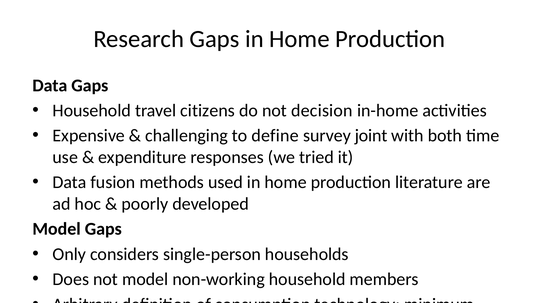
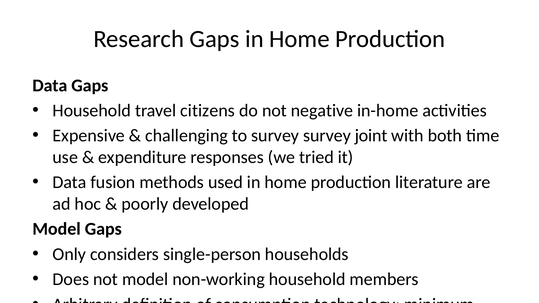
decision: decision -> negative
to define: define -> survey
